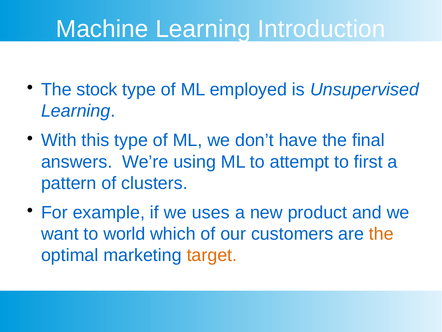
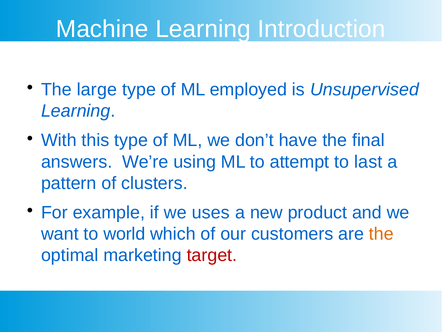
stock: stock -> large
first: first -> last
target colour: orange -> red
